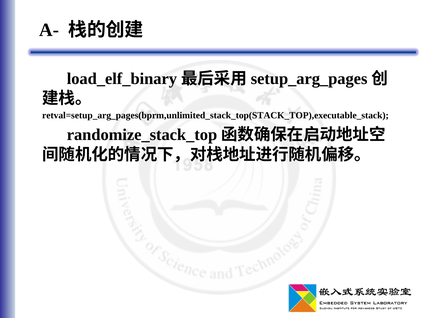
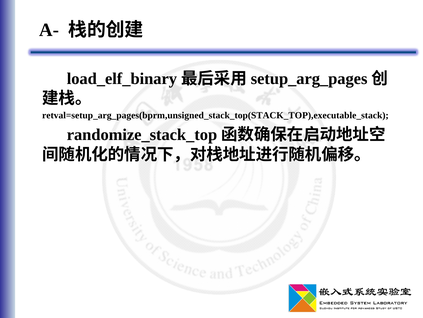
retval=setup_arg_pages(bprm,unlimited_stack_top(STACK_TOP),executable_stack: retval=setup_arg_pages(bprm,unlimited_stack_top(STACK_TOP),executable_stack -> retval=setup_arg_pages(bprm,unsigned_stack_top(STACK_TOP),executable_stack
